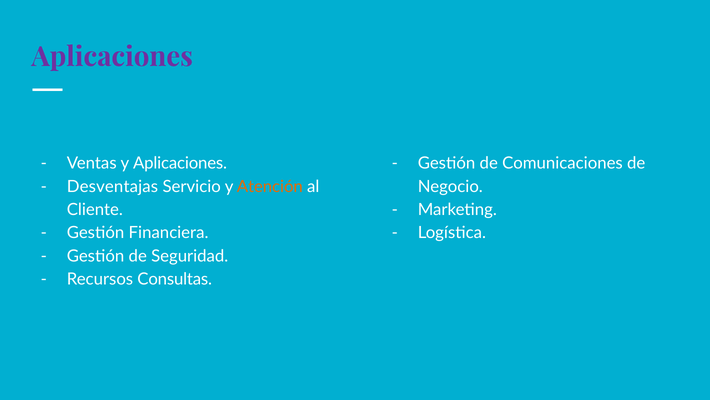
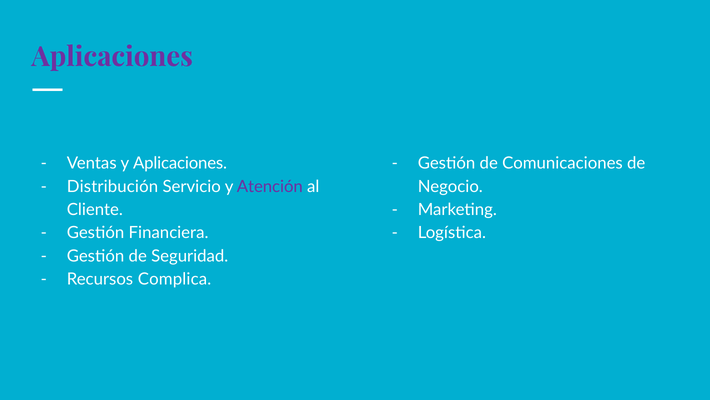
Desventajas: Desventajas -> Distribución
Atención colour: orange -> purple
Consultas: Consultas -> Complica
